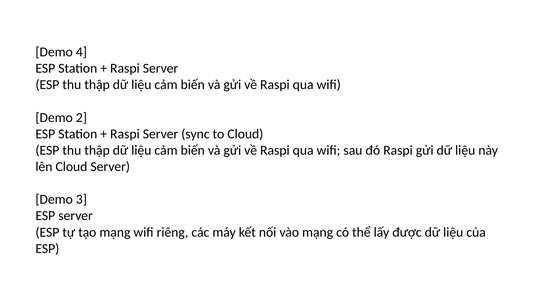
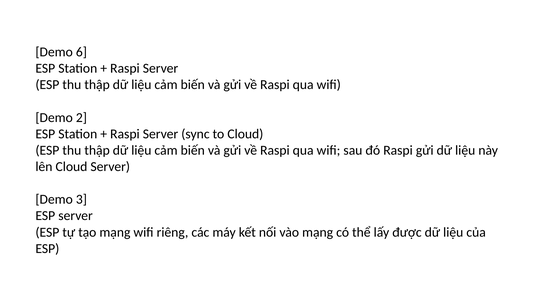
4: 4 -> 6
